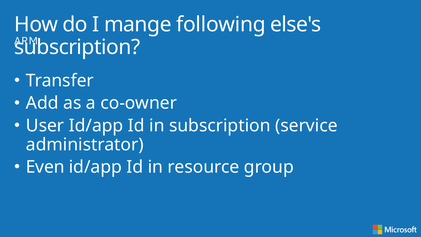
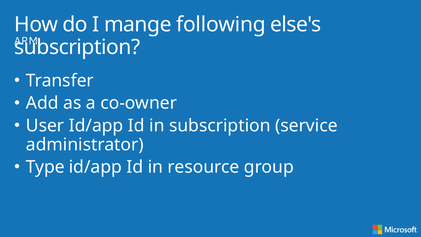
Even: Even -> Type
